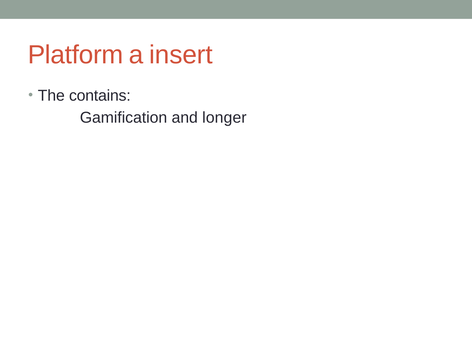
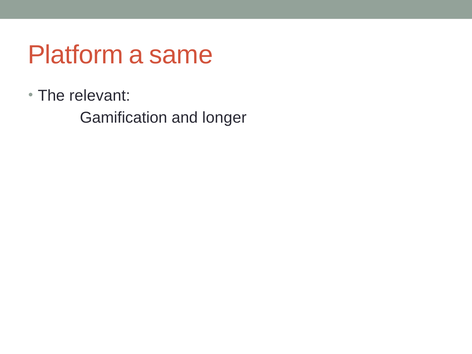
insert: insert -> same
contains: contains -> relevant
